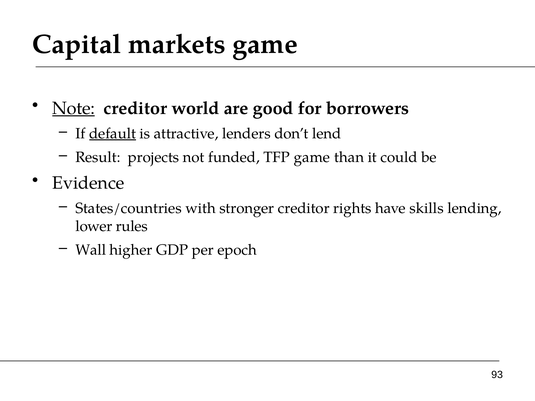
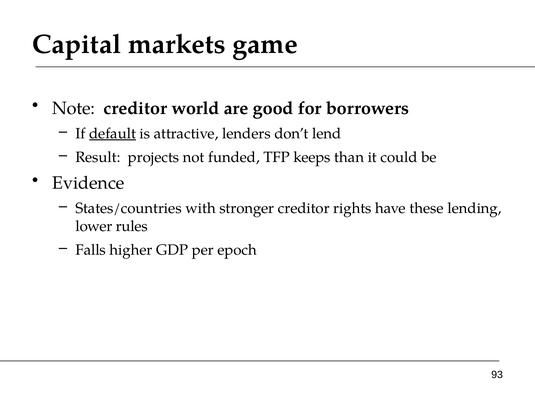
Note underline: present -> none
TFP game: game -> keeps
skills: skills -> these
Wall: Wall -> Falls
